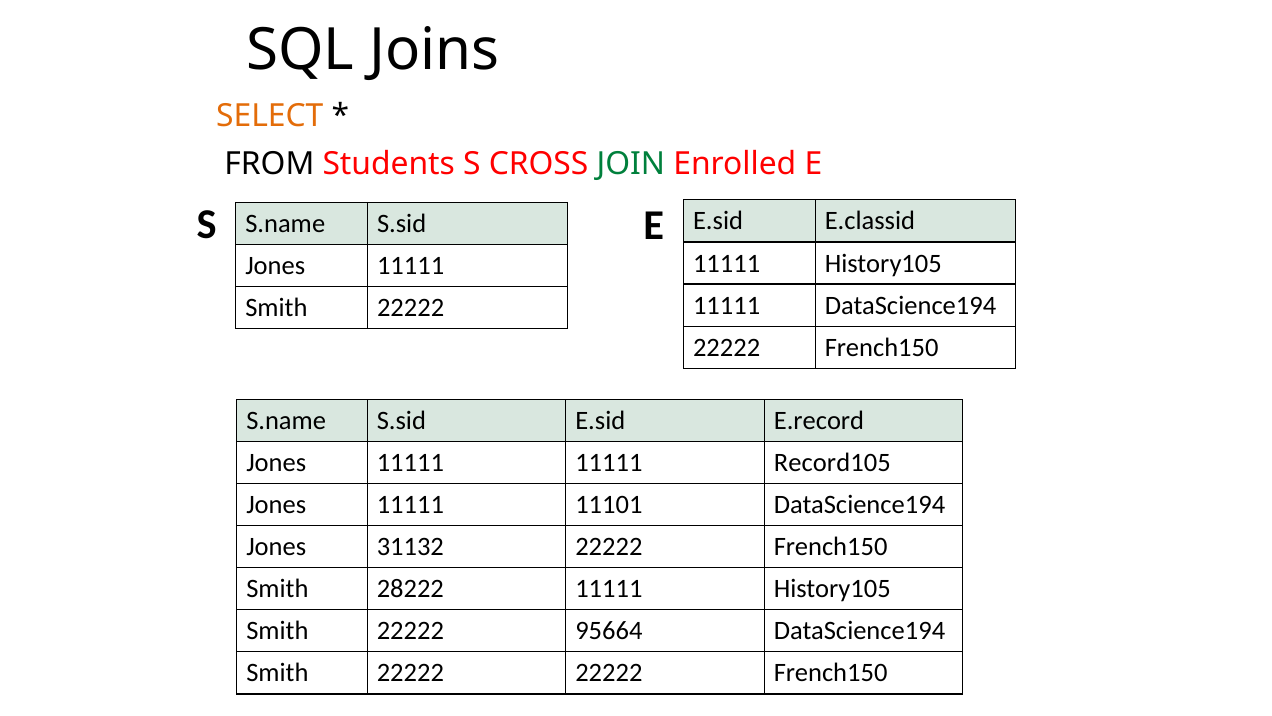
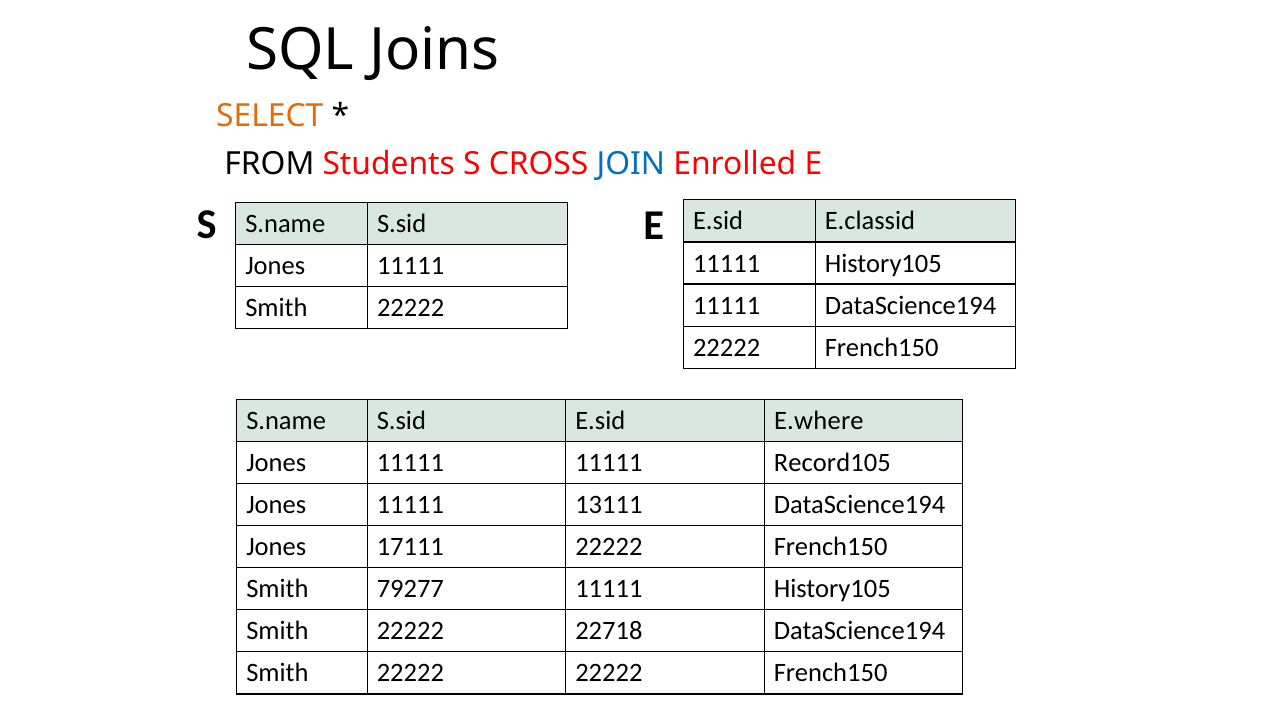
JOIN colour: green -> blue
E.record: E.record -> E.where
11101: 11101 -> 13111
31132: 31132 -> 17111
28222: 28222 -> 79277
95664: 95664 -> 22718
